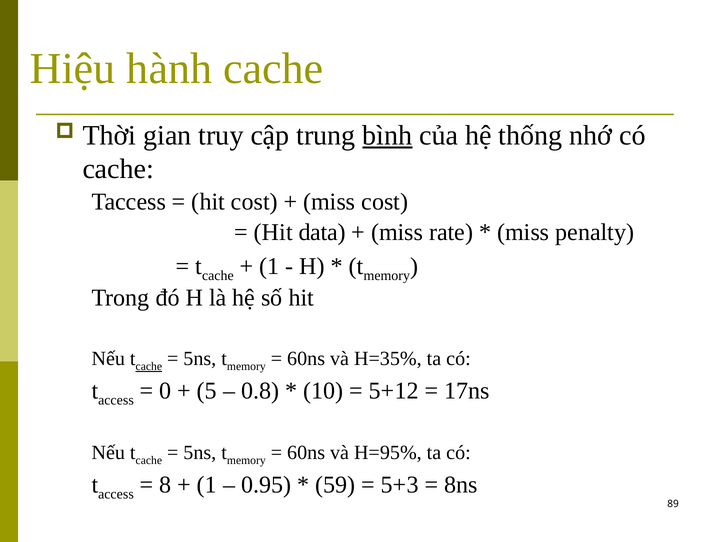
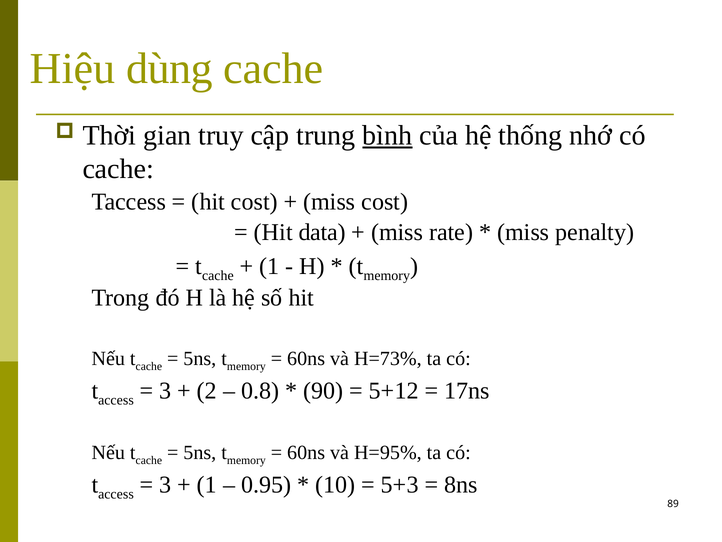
hành: hành -> dùng
cache at (149, 366) underline: present -> none
H=35%: H=35% -> H=73%
0 at (165, 391): 0 -> 3
5: 5 -> 2
10: 10 -> 90
8 at (165, 484): 8 -> 3
59: 59 -> 10
